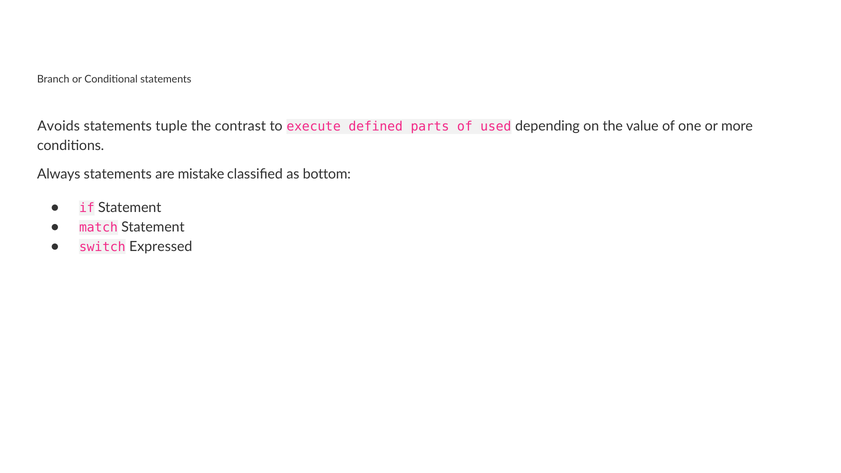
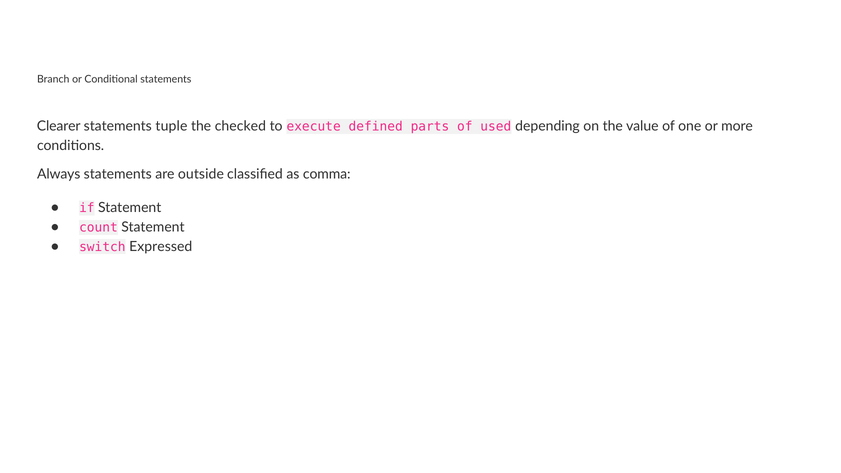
Avoids: Avoids -> Clearer
contrast: contrast -> checked
mistake: mistake -> outside
bottom: bottom -> comma
match: match -> count
